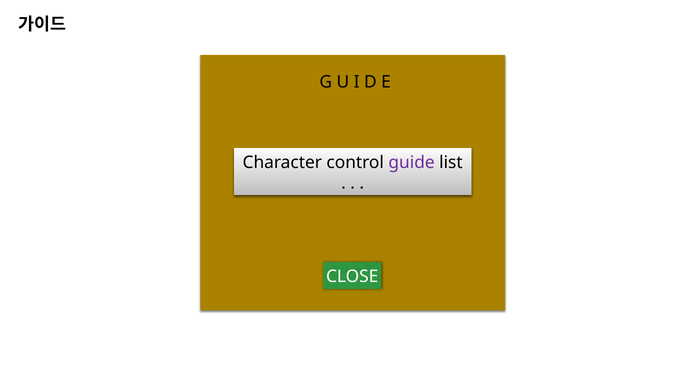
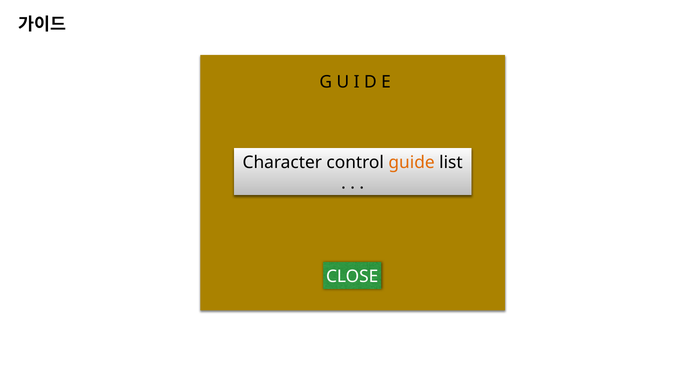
guide colour: purple -> orange
